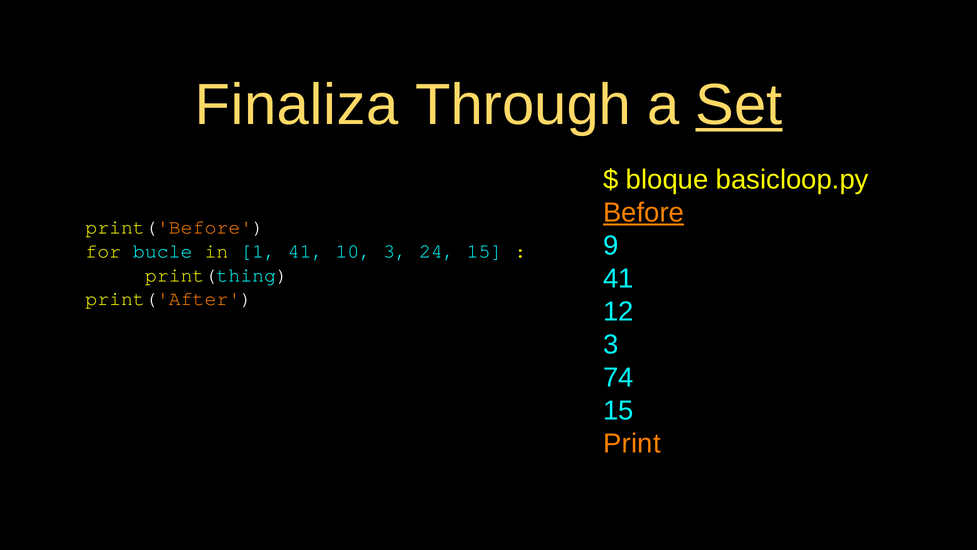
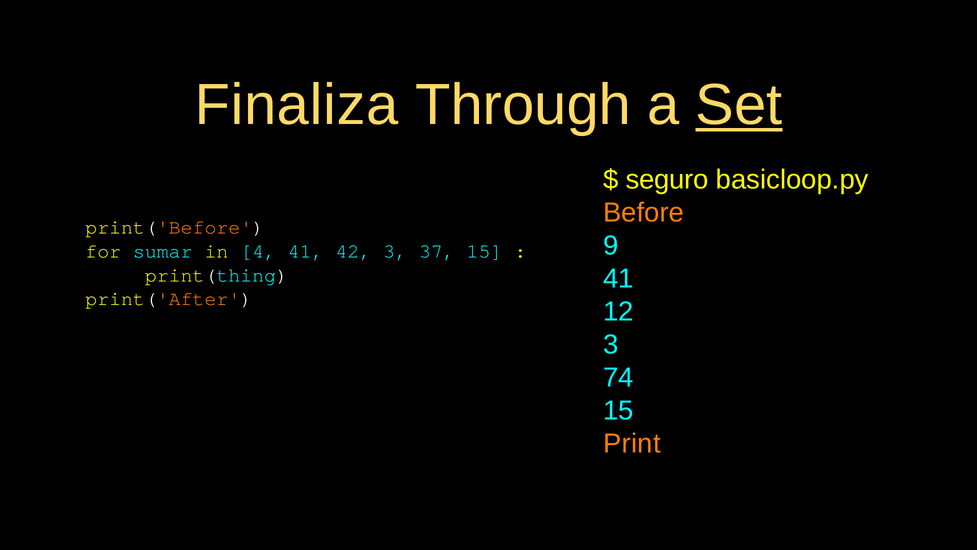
bloque: bloque -> seguro
Before underline: present -> none
bucle: bucle -> sumar
1: 1 -> 4
10: 10 -> 42
24: 24 -> 37
